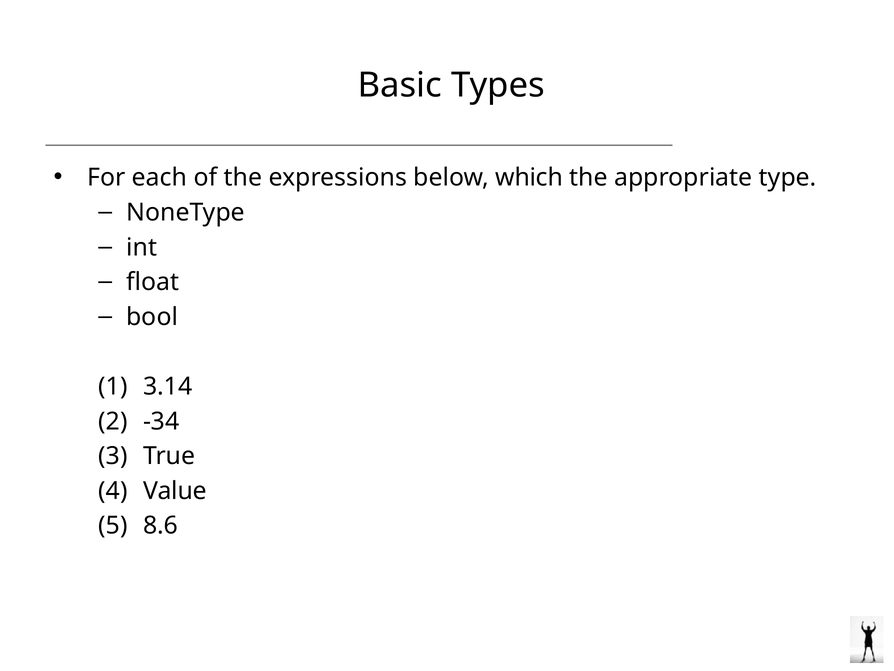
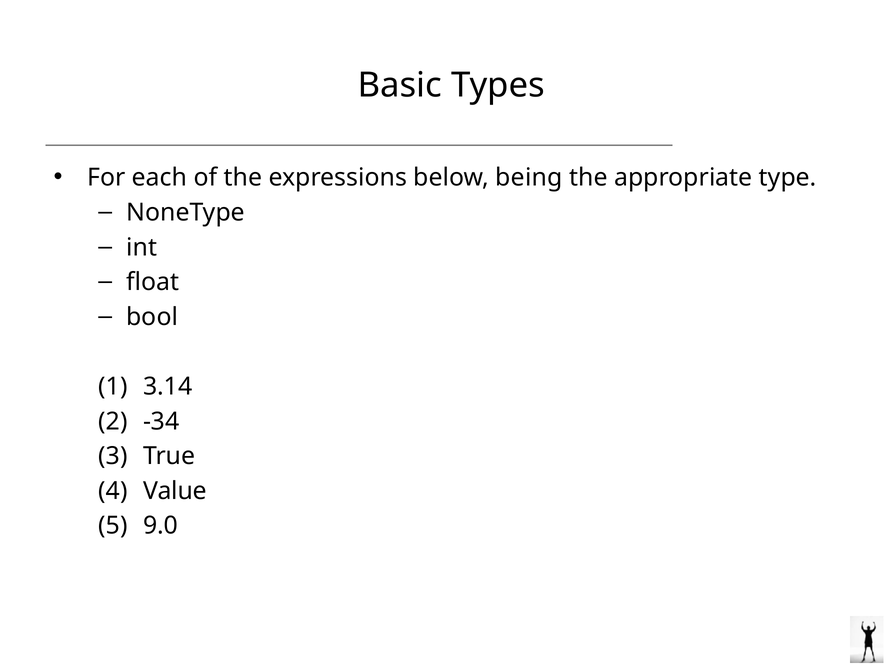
which: which -> being
8.6: 8.6 -> 9.0
